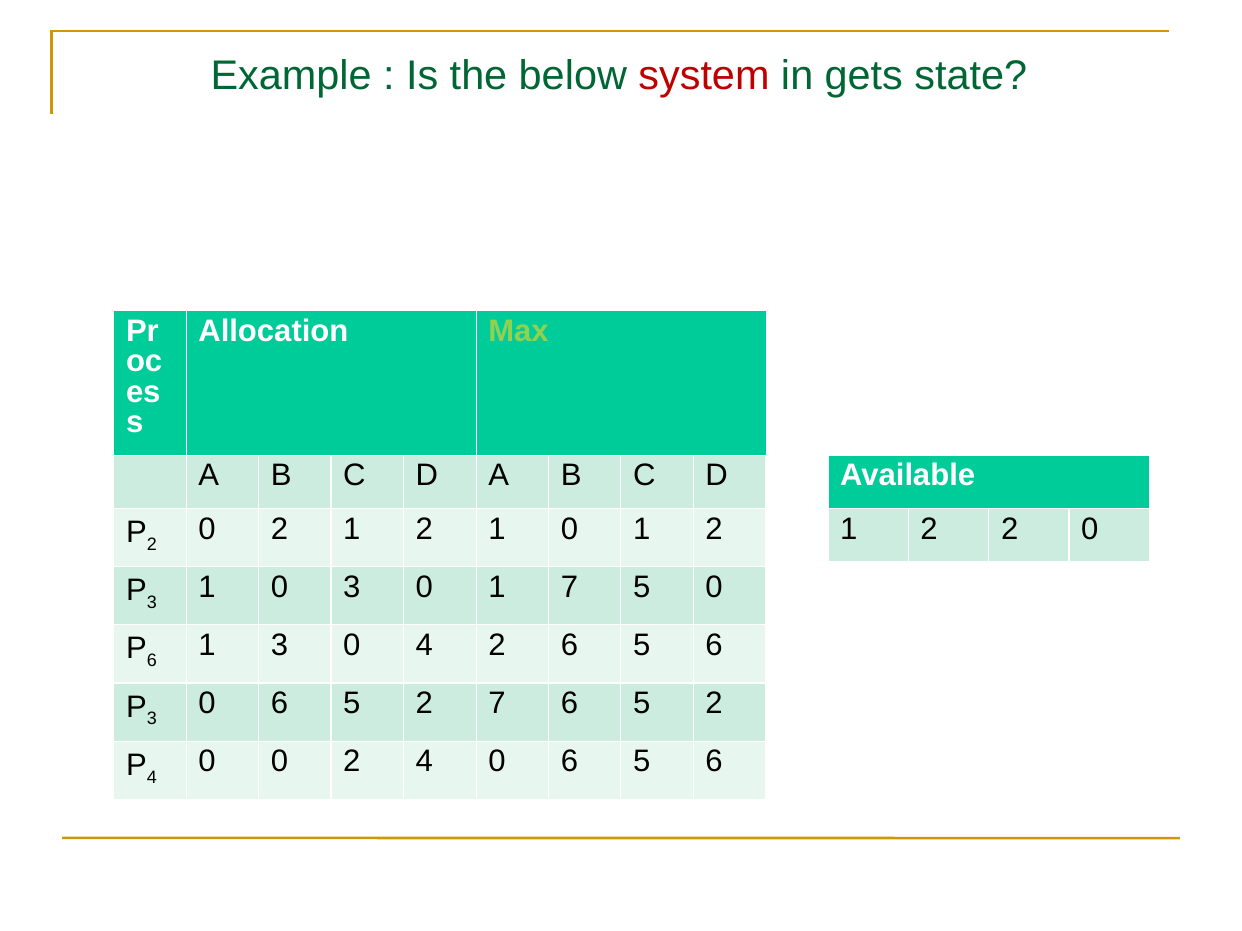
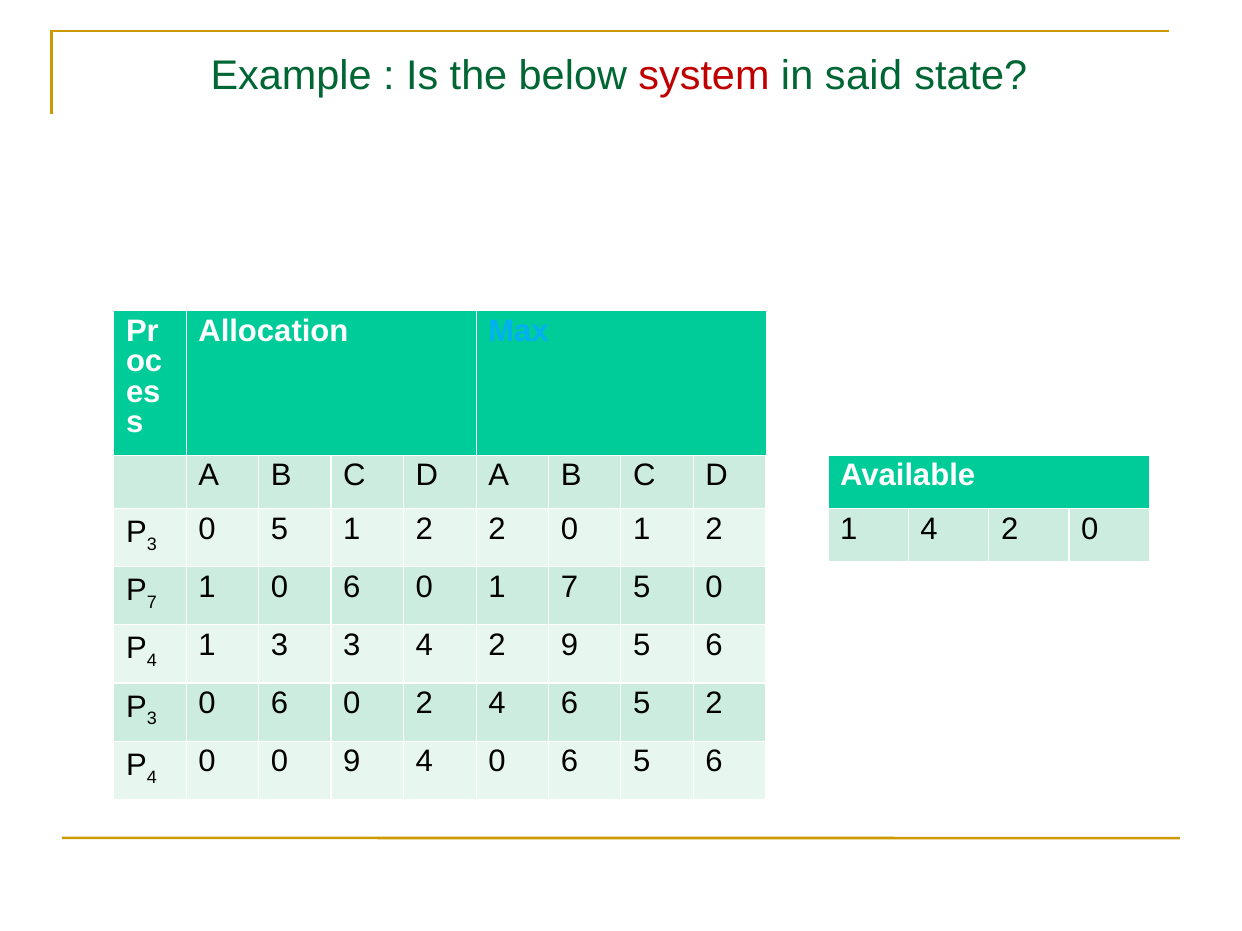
gets: gets -> said
Max colour: light green -> light blue
2 at (929, 529): 2 -> 4
2 at (152, 545): 2 -> 3
2 at (279, 529): 2 -> 5
1 2 1: 1 -> 2
3 at (152, 603): 3 -> 7
1 0 3: 3 -> 6
6 at (152, 661): 6 -> 4
1 3 0: 0 -> 3
2 6: 6 -> 9
3 0 6 5: 5 -> 0
2 7: 7 -> 4
0 0 2: 2 -> 9
